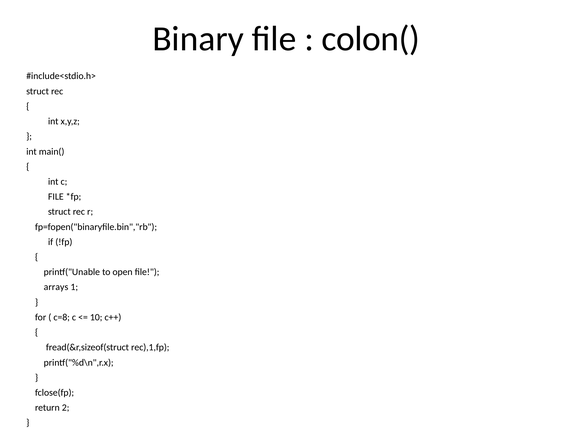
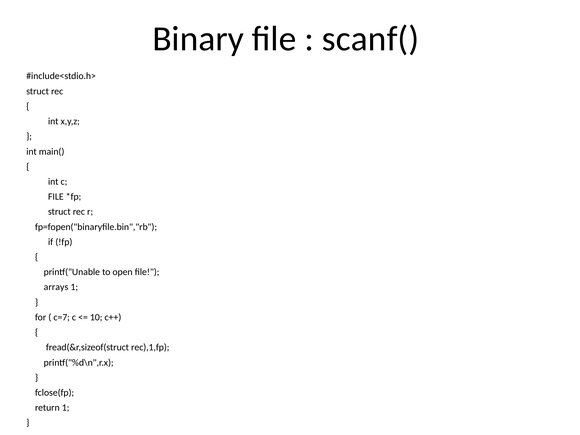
colon(: colon( -> scanf(
c=8: c=8 -> c=7
return 2: 2 -> 1
